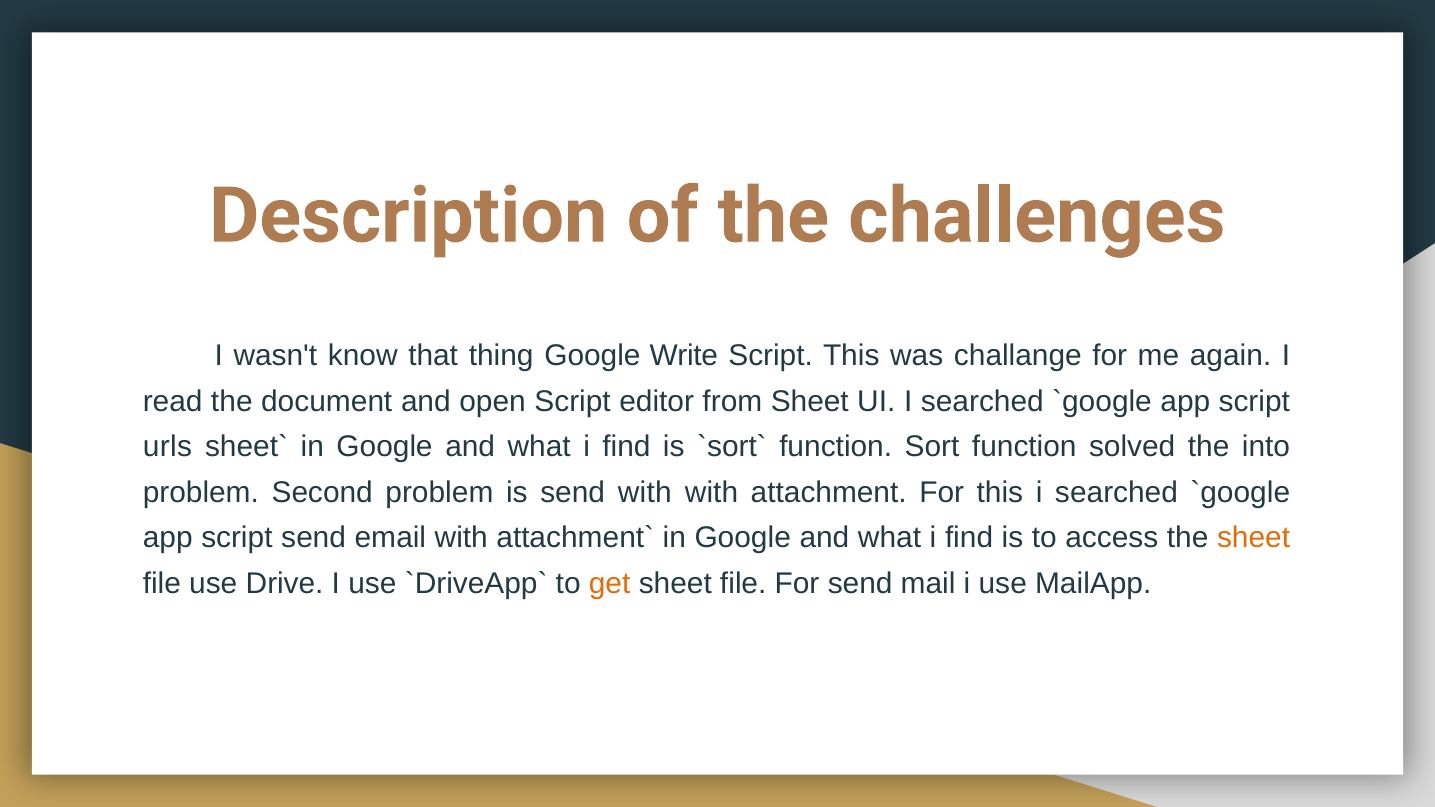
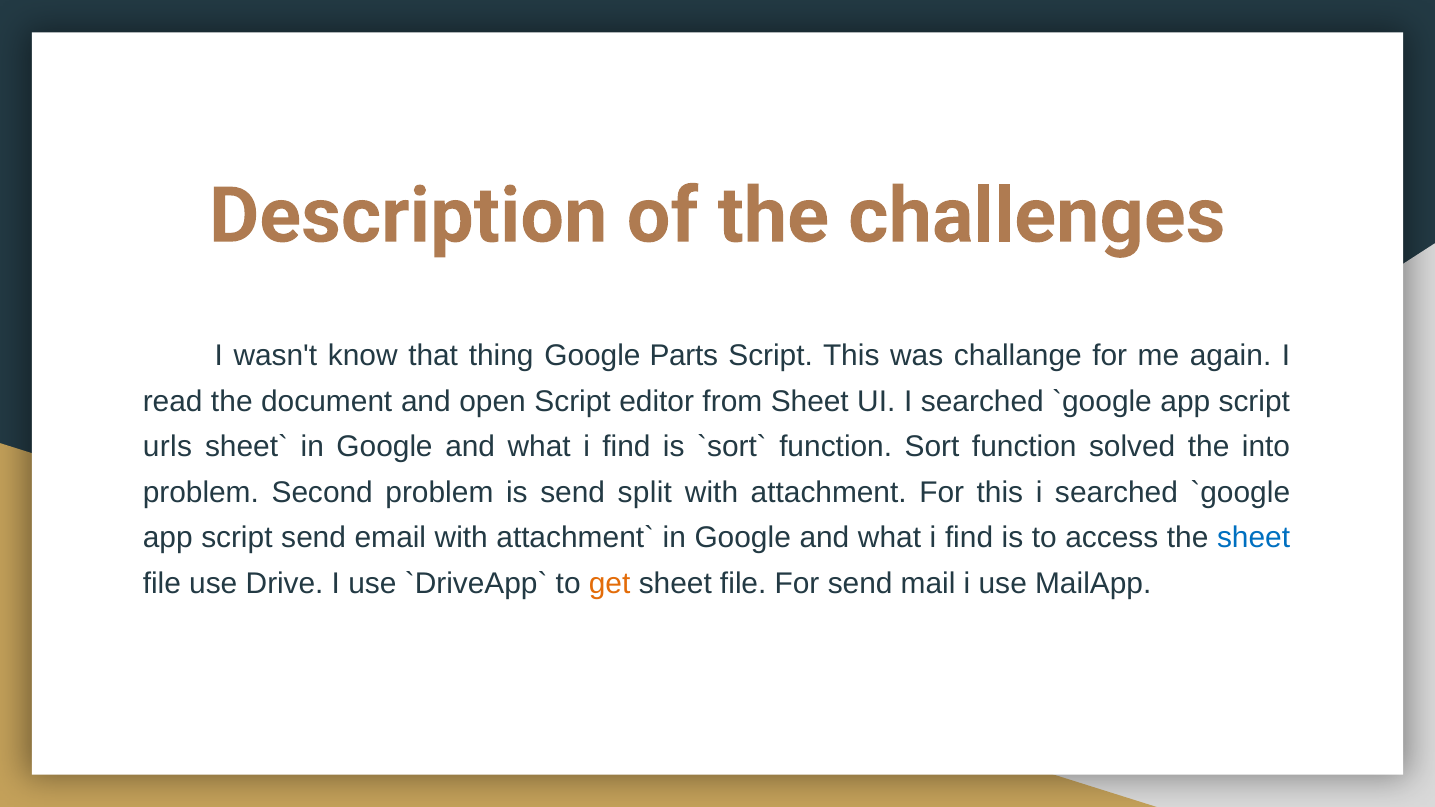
Write: Write -> Parts
send with: with -> split
sheet at (1254, 538) colour: orange -> blue
